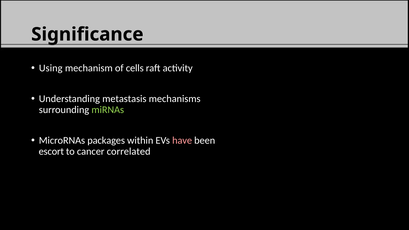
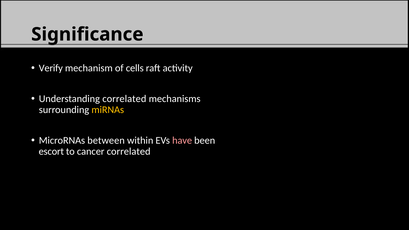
Using: Using -> Verify
Understanding metastasis: metastasis -> correlated
miRNAs colour: light green -> yellow
packages: packages -> between
